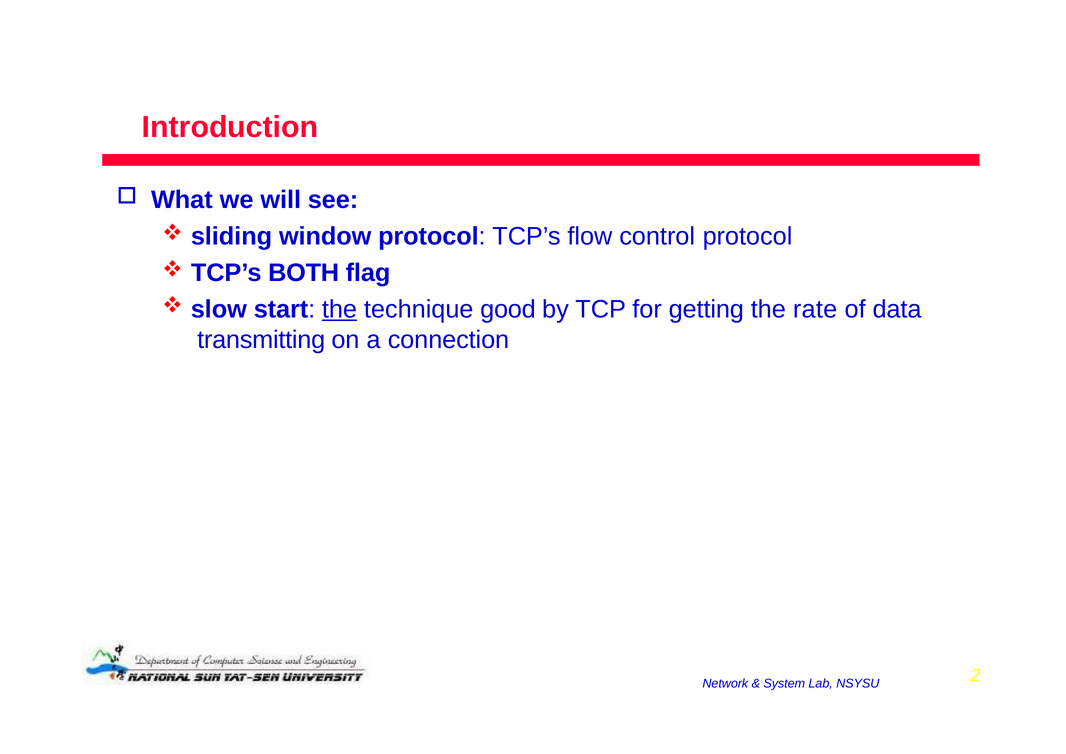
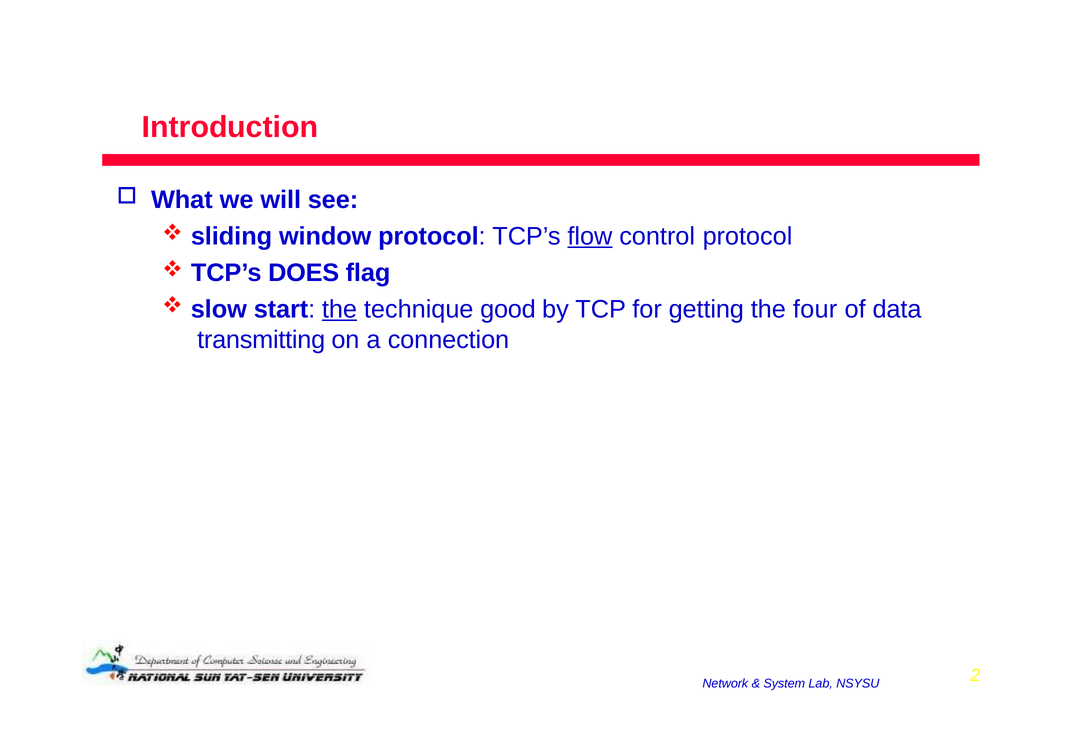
flow underline: none -> present
BOTH: BOTH -> DOES
rate: rate -> four
